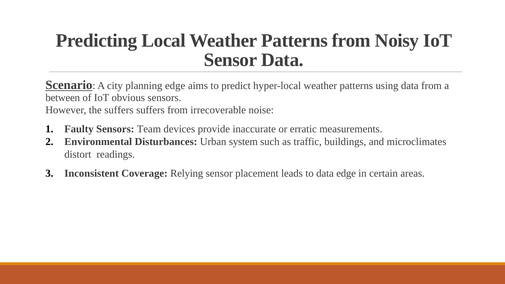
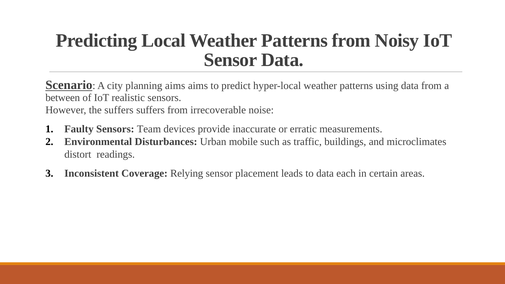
planning edge: edge -> aims
obvious: obvious -> realistic
system: system -> mobile
data edge: edge -> each
